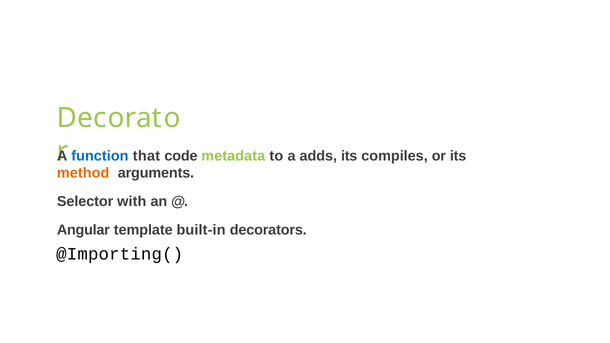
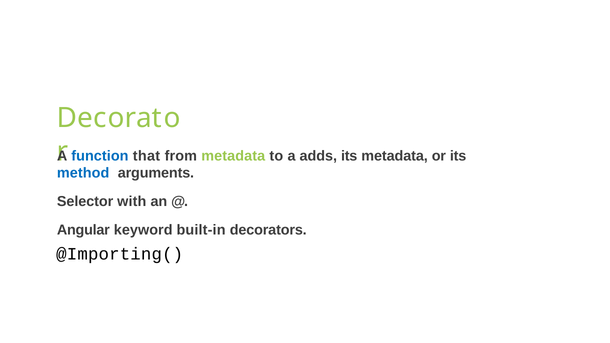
code: code -> from
its compiles: compiles -> metadata
method colour: orange -> blue
template: template -> keyword
